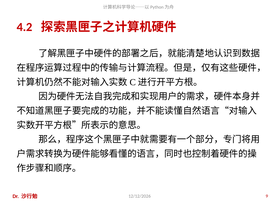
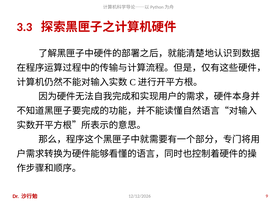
4.2: 4.2 -> 3.3
